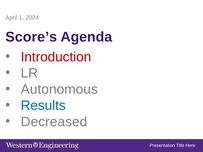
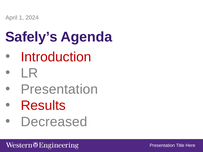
Score’s: Score’s -> Safely’s
Autonomous at (59, 89): Autonomous -> Presentation
Results colour: blue -> red
